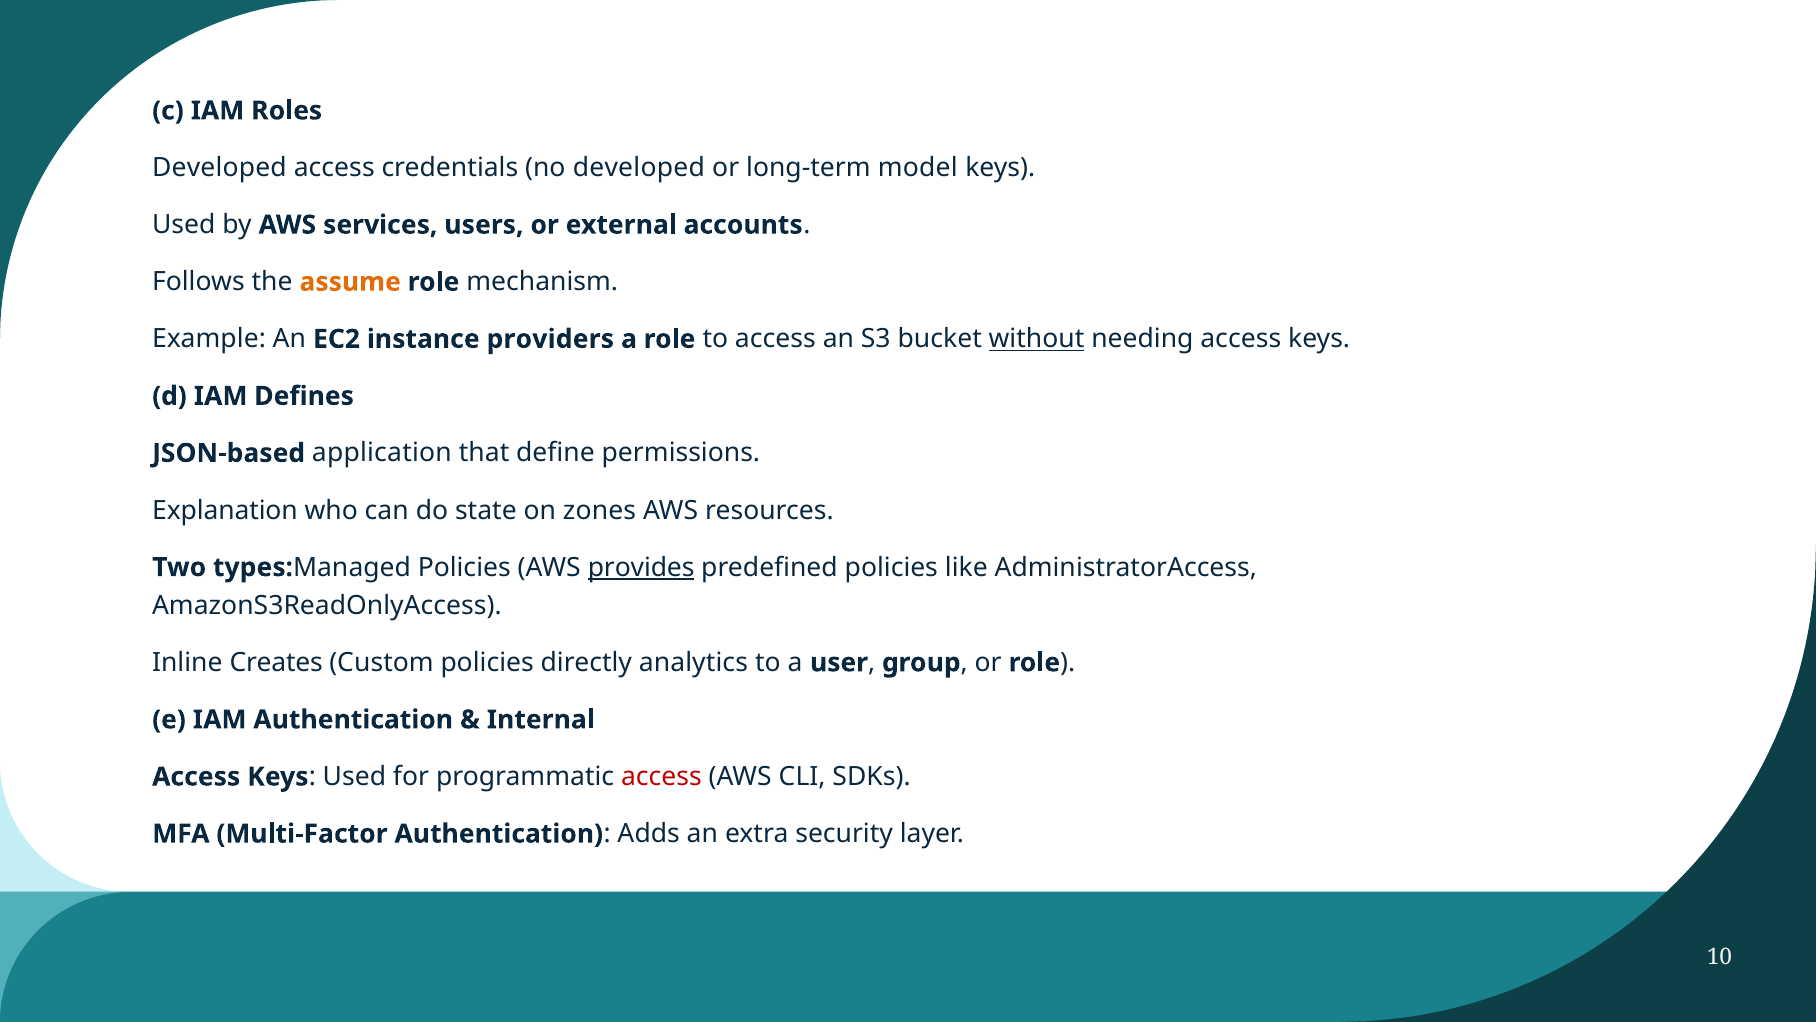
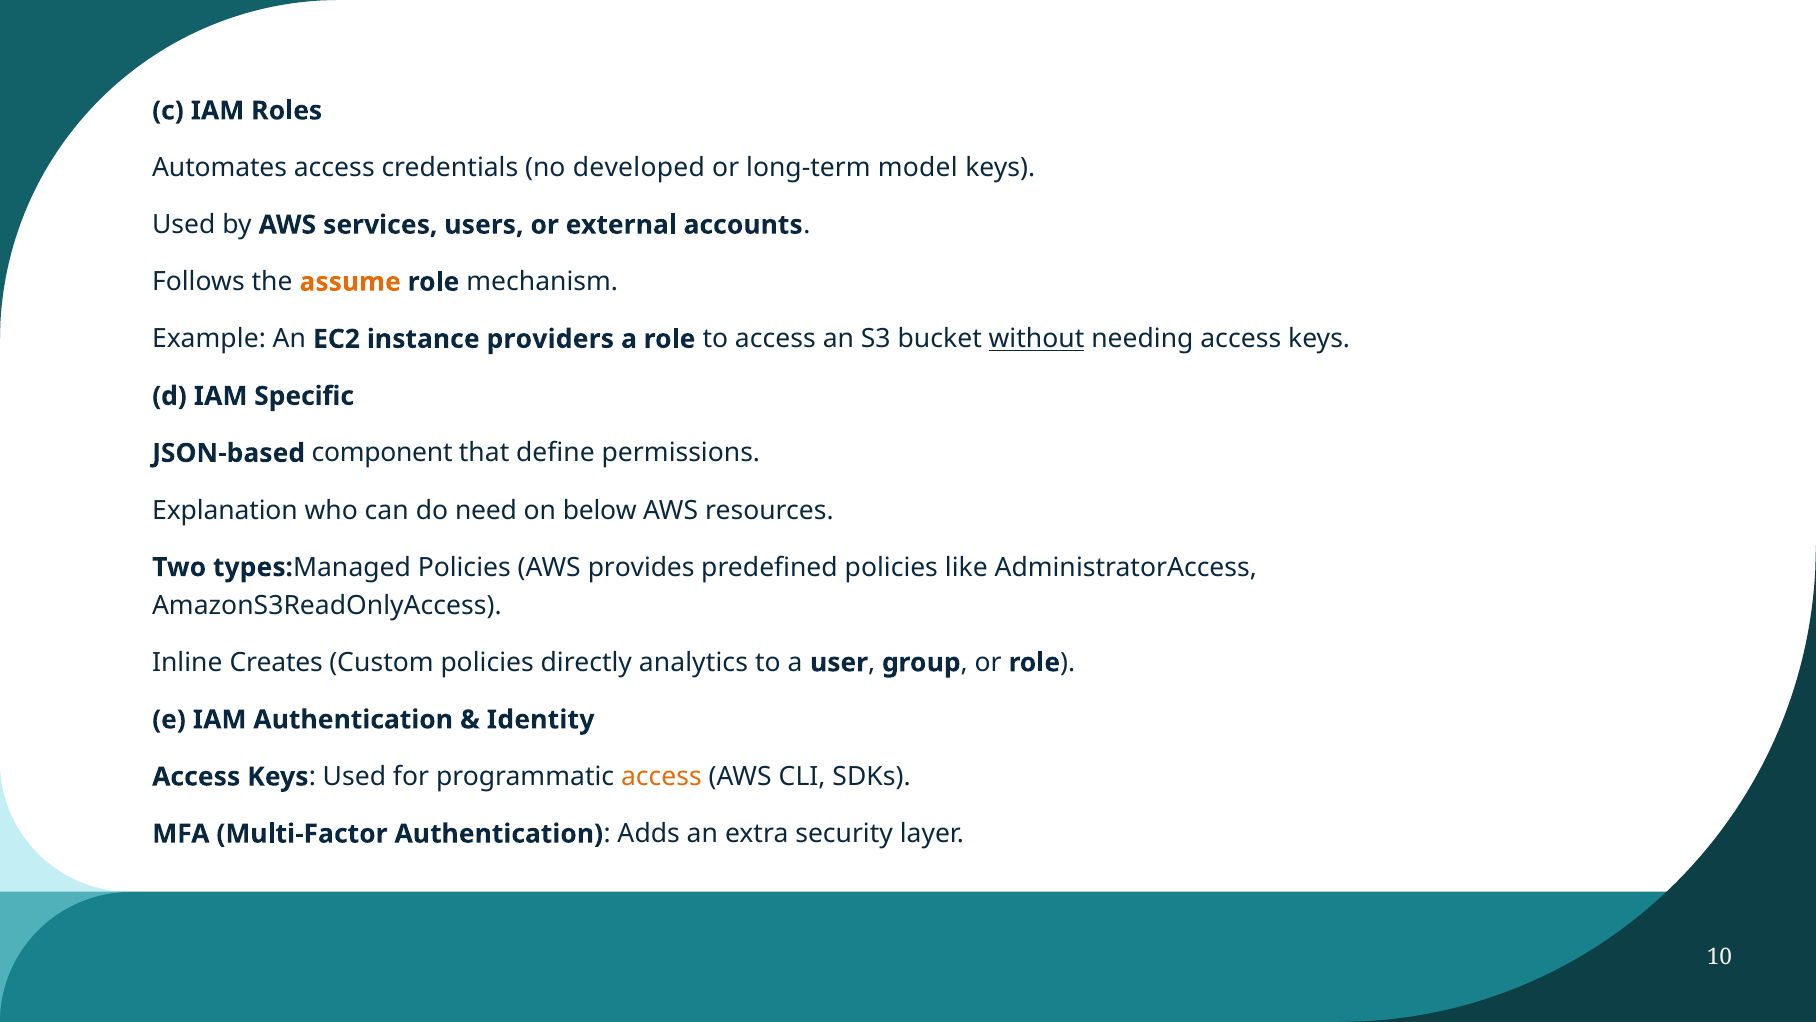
Developed at (219, 168): Developed -> Automates
Defines: Defines -> Specific
application: application -> component
state: state -> need
zones: zones -> below
provides underline: present -> none
Internal: Internal -> Identity
access at (661, 776) colour: red -> orange
